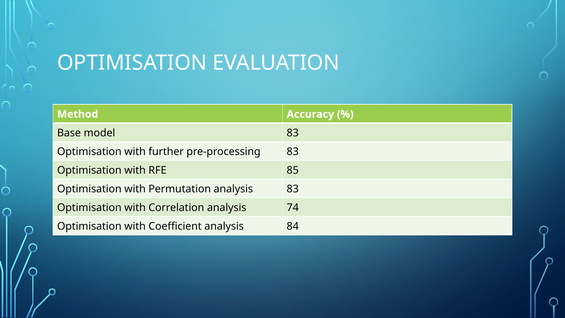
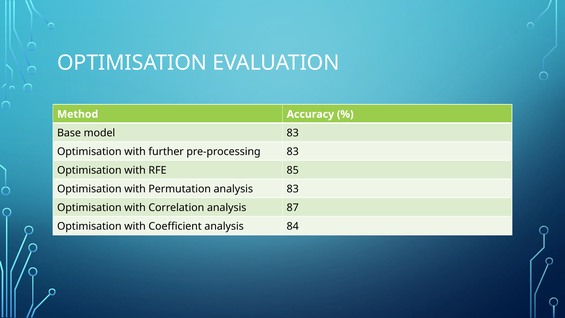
74: 74 -> 87
